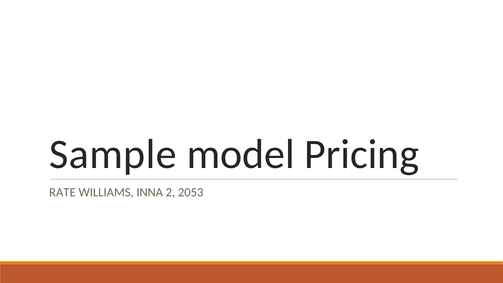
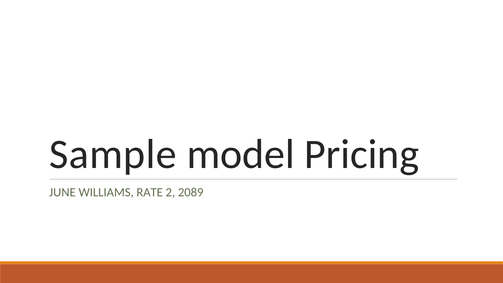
RATE: RATE -> JUNE
INNA: INNA -> RATE
2053: 2053 -> 2089
